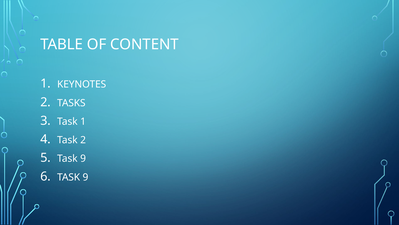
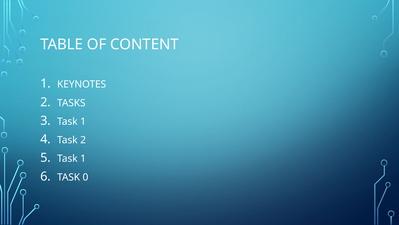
9 at (83, 158): 9 -> 1
9 at (85, 177): 9 -> 0
